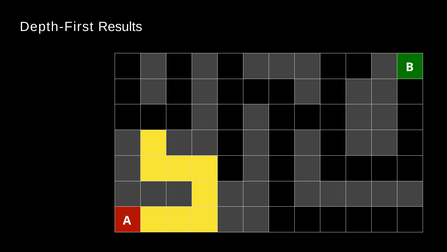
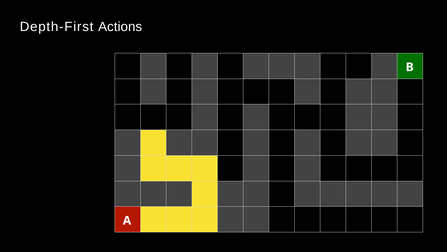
Results: Results -> Actions
